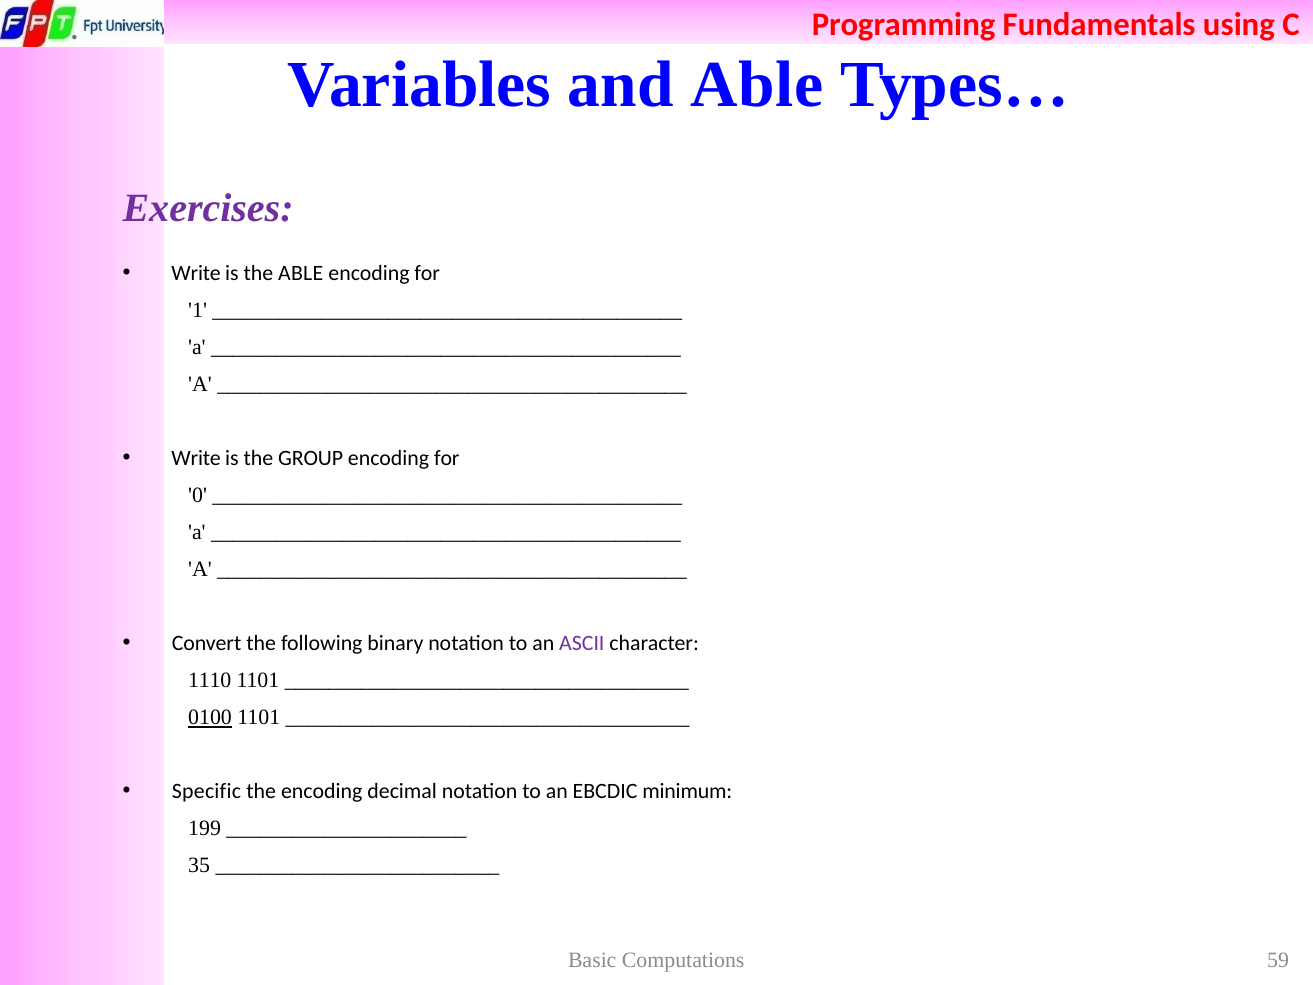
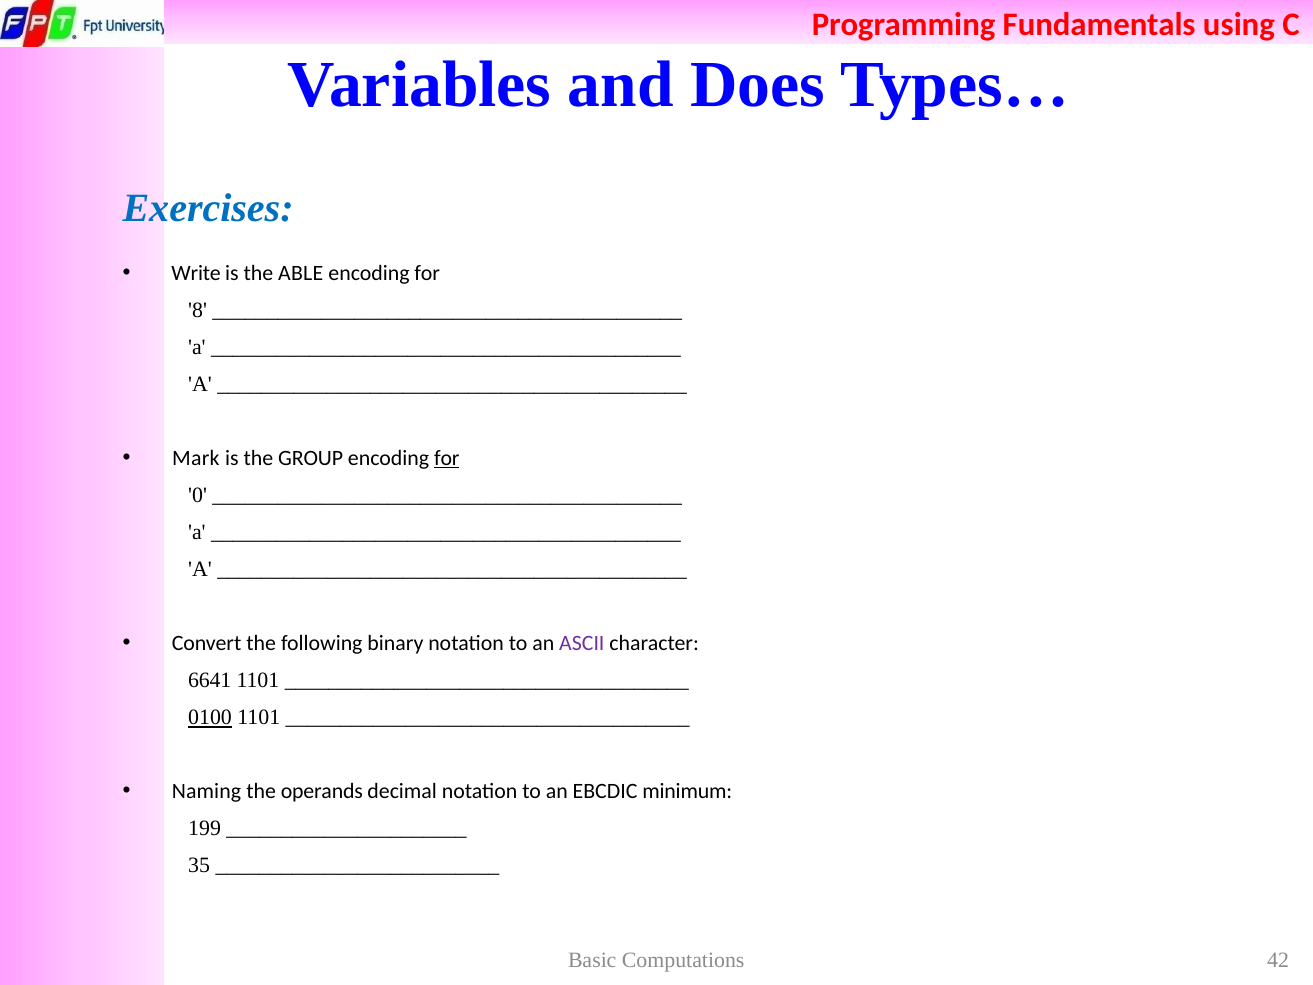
and Able: Able -> Does
Exercises colour: purple -> blue
1: 1 -> 8
Write at (196, 458): Write -> Mark
for at (447, 458) underline: none -> present
1110: 1110 -> 6641
Specific: Specific -> Naming
the encoding: encoding -> operands
59: 59 -> 42
